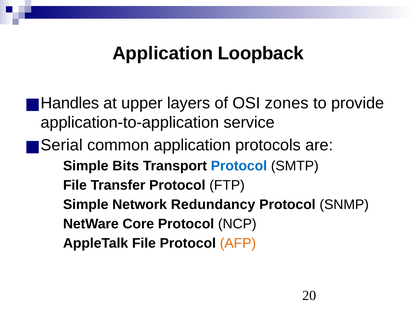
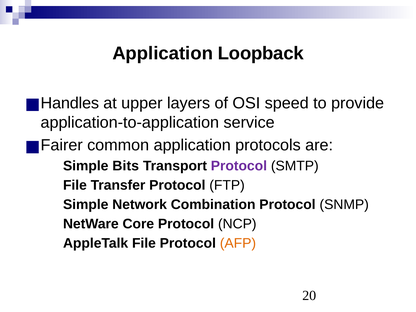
zones: zones -> speed
Serial: Serial -> Fairer
Protocol at (239, 166) colour: blue -> purple
Redundancy: Redundancy -> Combination
